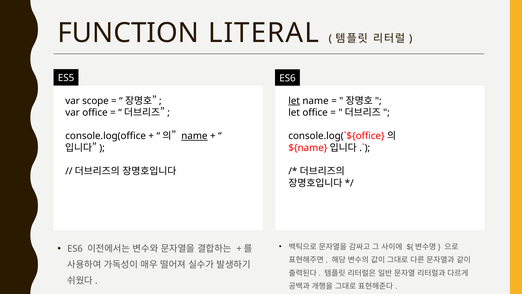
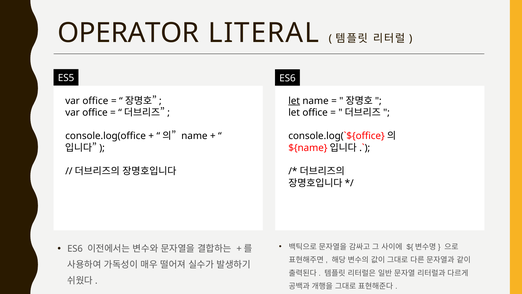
FUNCTION: FUNCTION -> OPERATOR
scope at (95, 101): scope -> office
name at (194, 136) underline: present -> none
